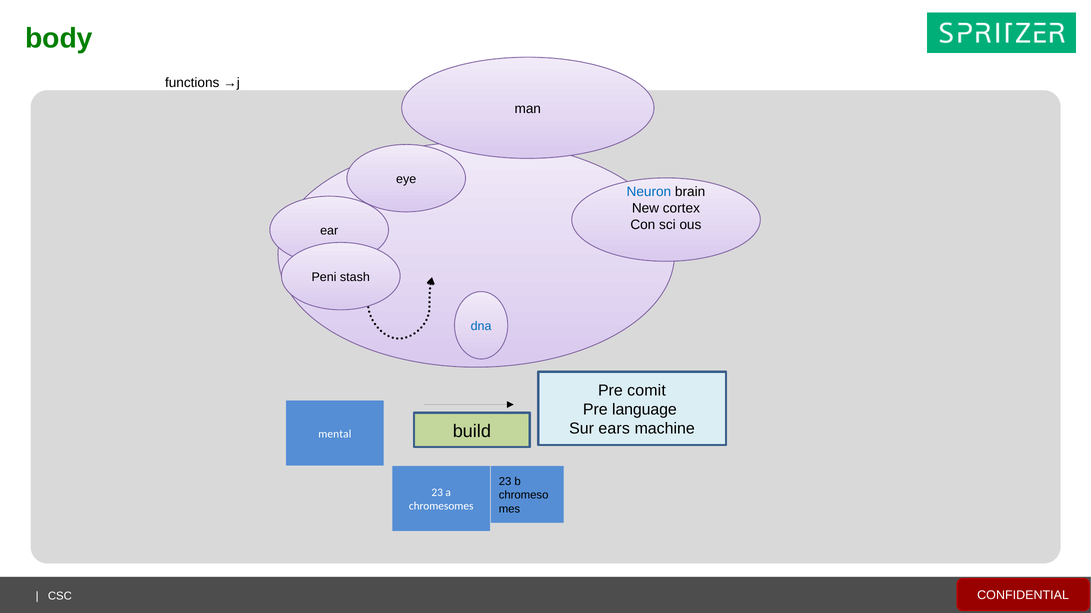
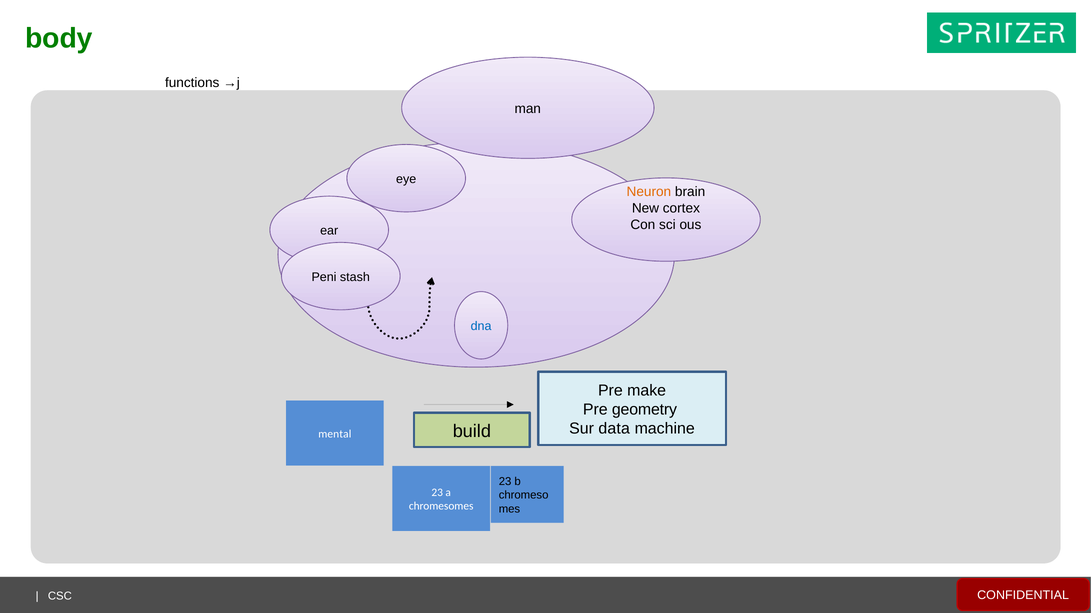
Neuron colour: blue -> orange
comit: comit -> make
language: language -> geometry
ears: ears -> data
